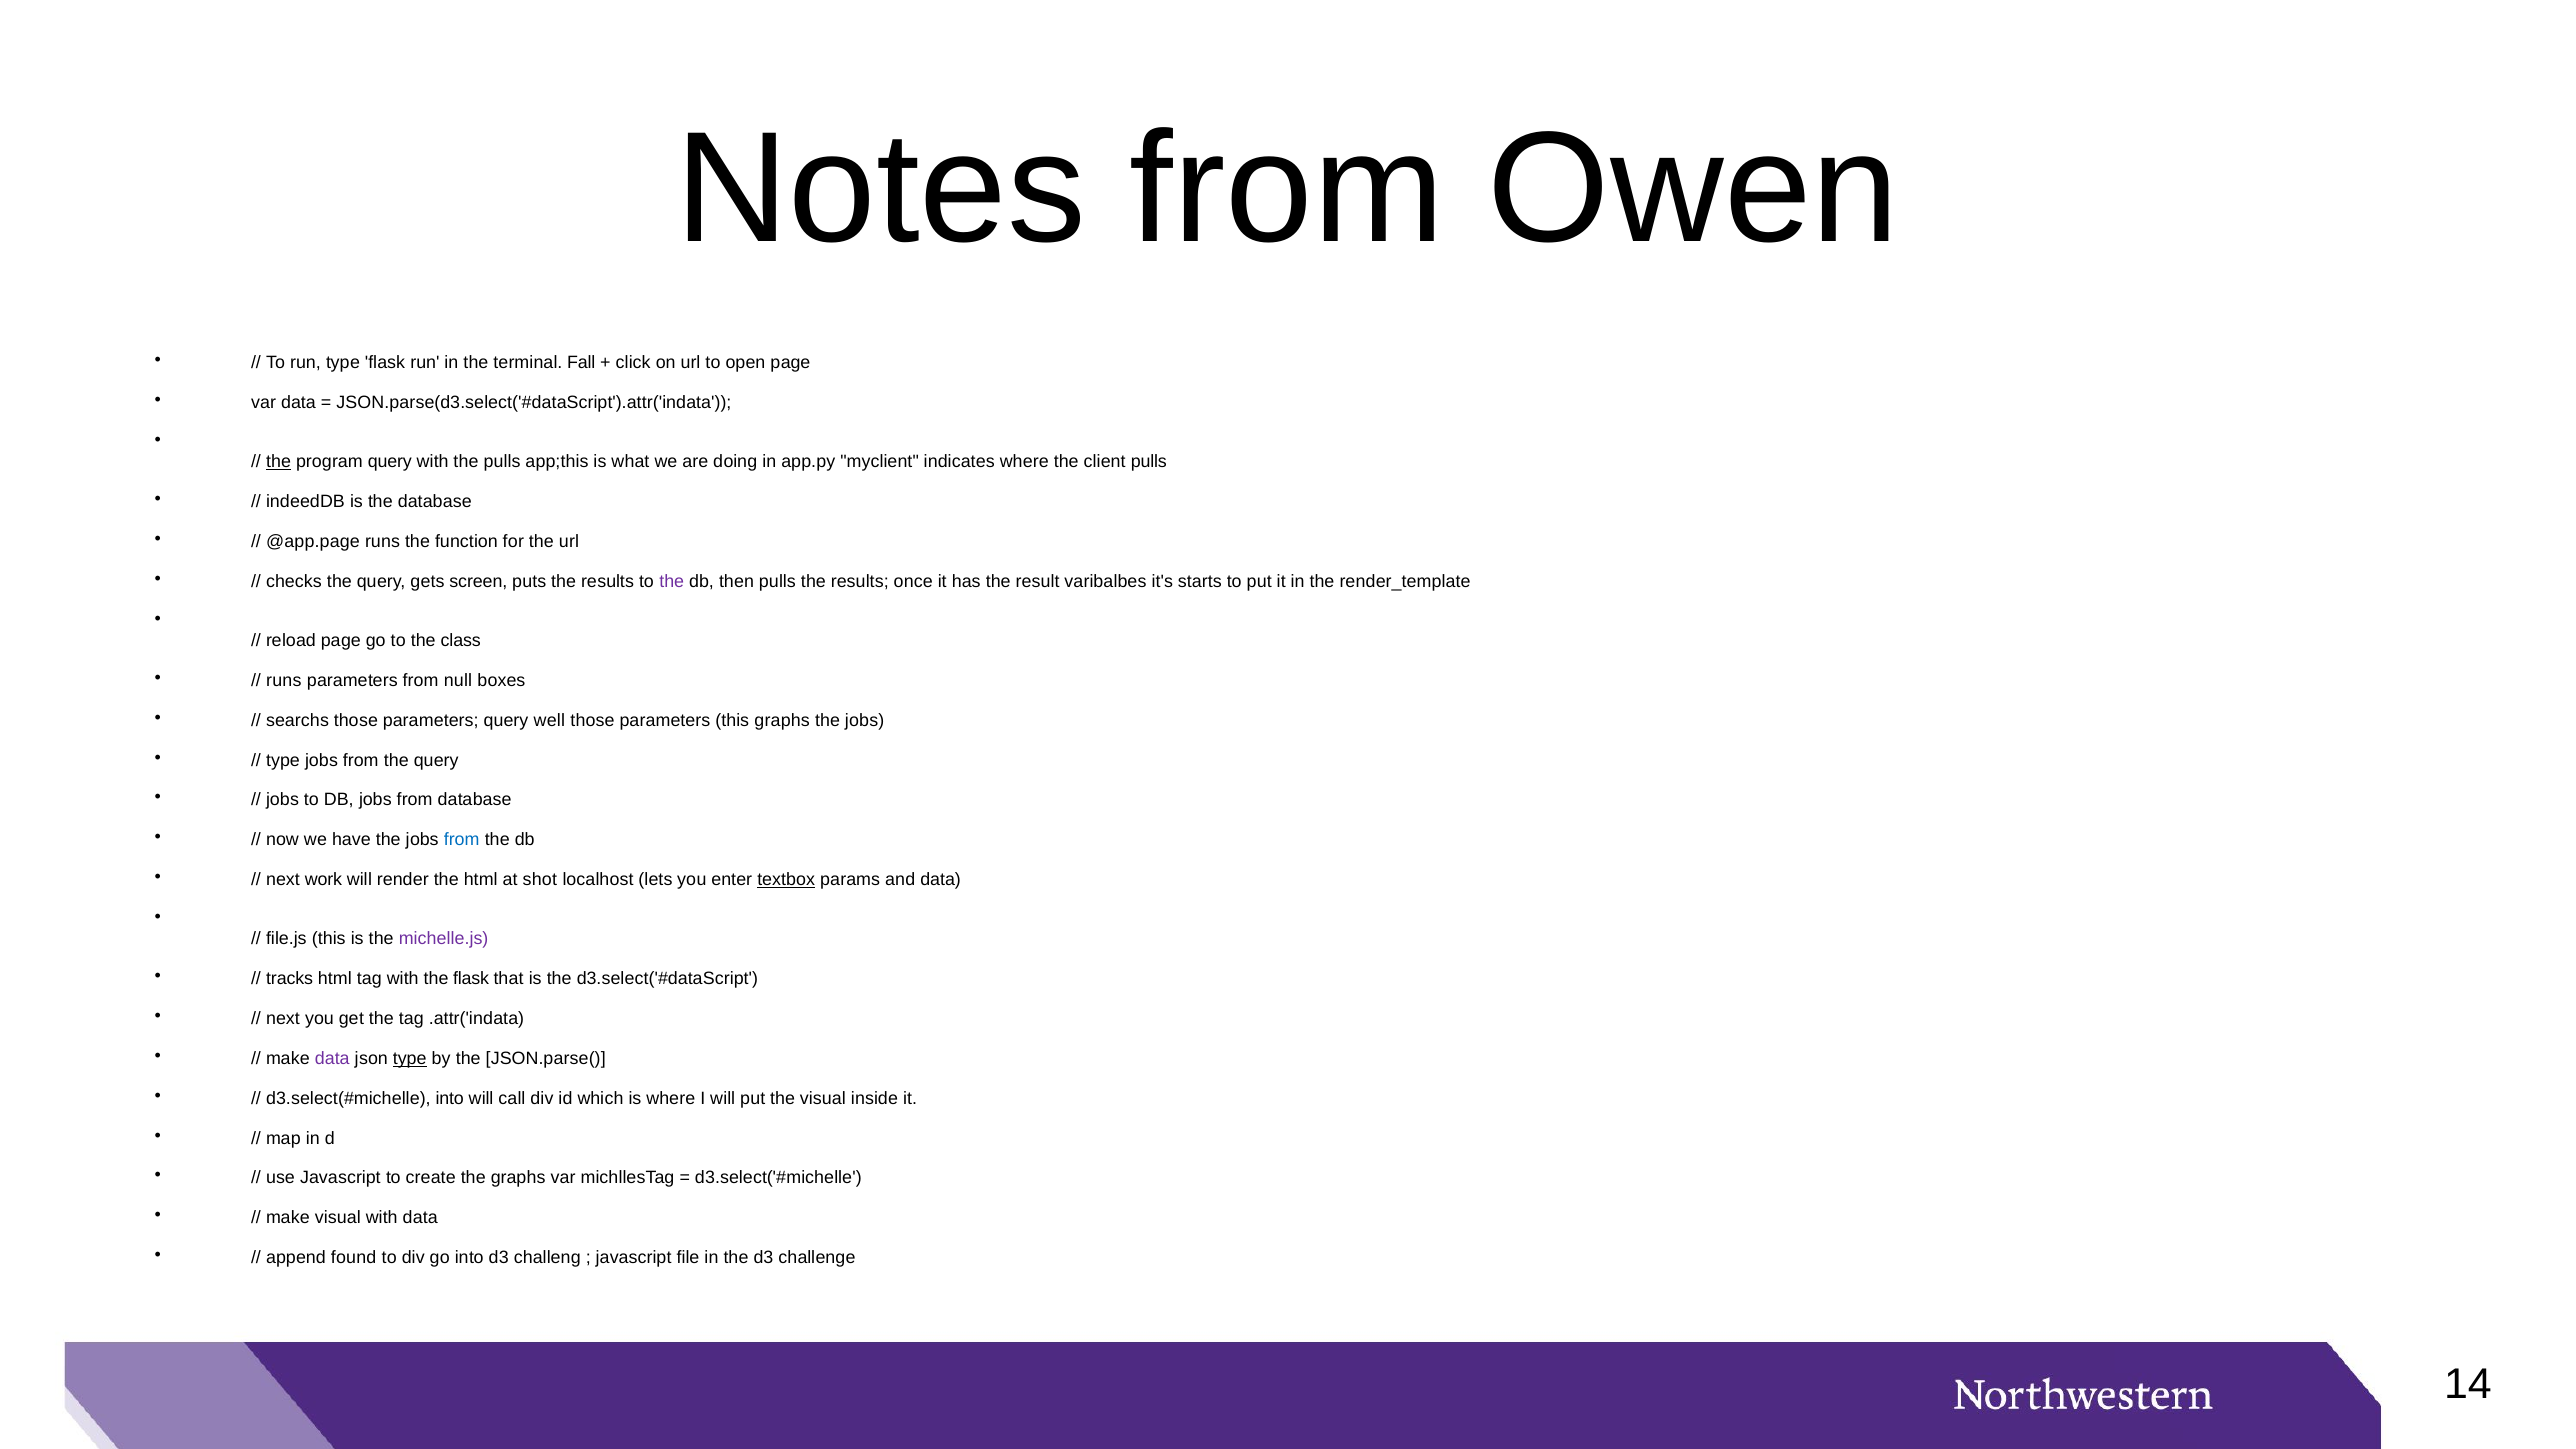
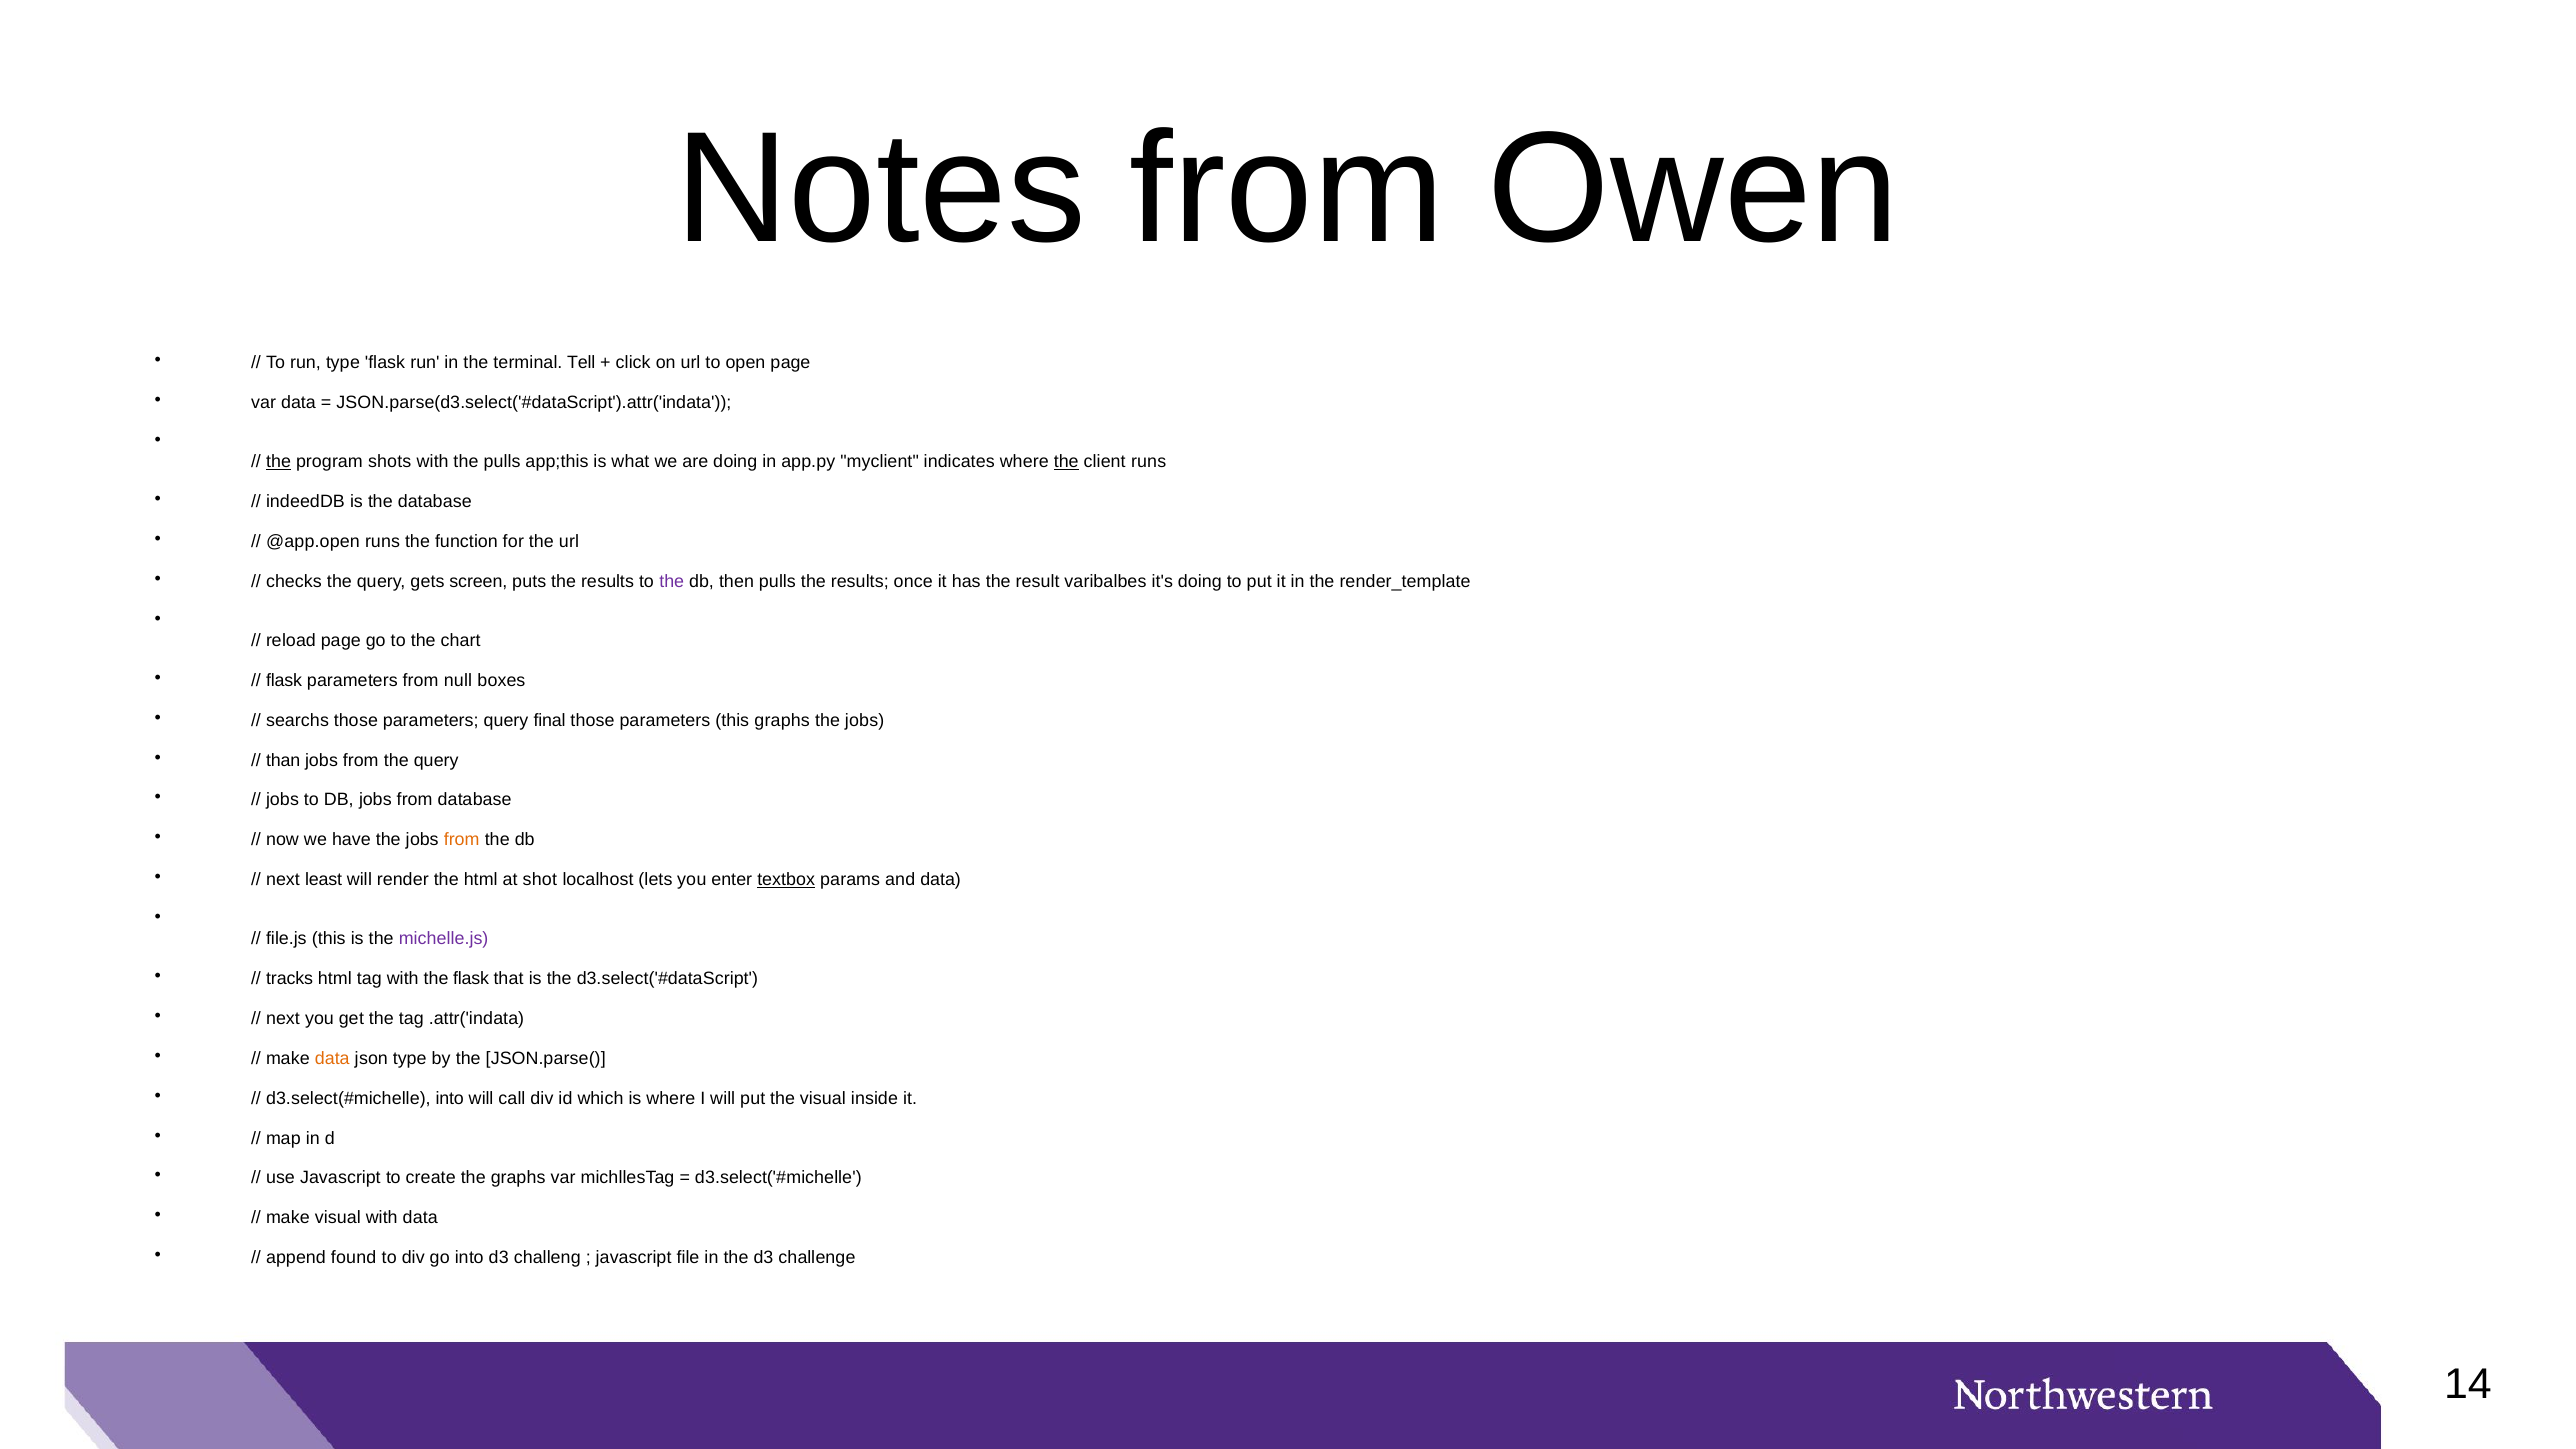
Fall: Fall -> Tell
program query: query -> shots
the at (1066, 462) underline: none -> present
client pulls: pulls -> runs
@app.page: @app.page -> @app.open
it's starts: starts -> doing
class: class -> chart
runs at (284, 681): runs -> flask
well: well -> final
type at (283, 760): type -> than
from at (462, 840) colour: blue -> orange
work: work -> least
data at (332, 1058) colour: purple -> orange
type at (410, 1058) underline: present -> none
